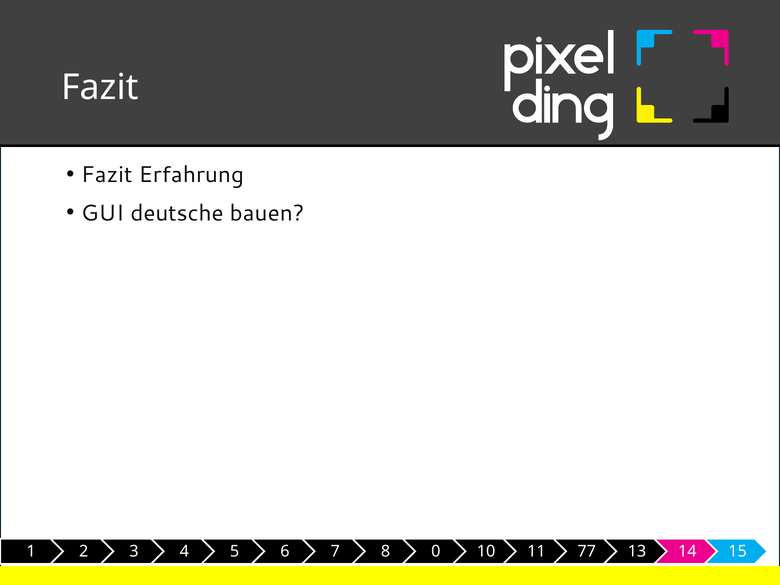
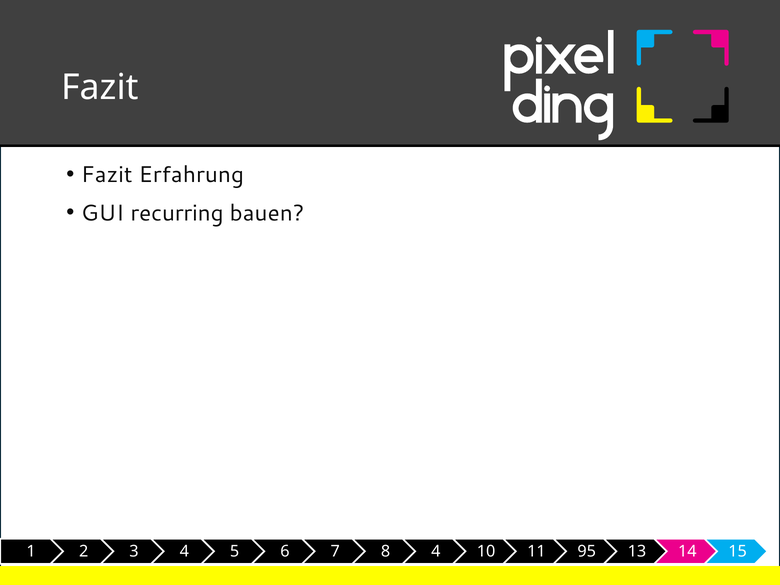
deutsche: deutsche -> recurring
8 0: 0 -> 4
77: 77 -> 95
